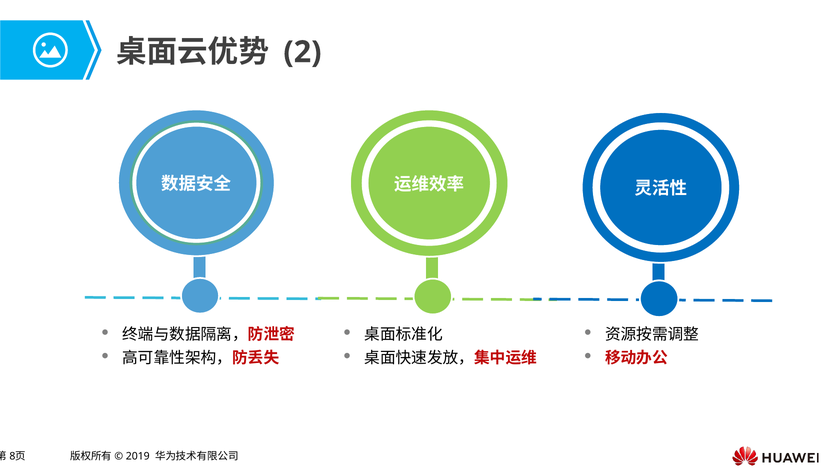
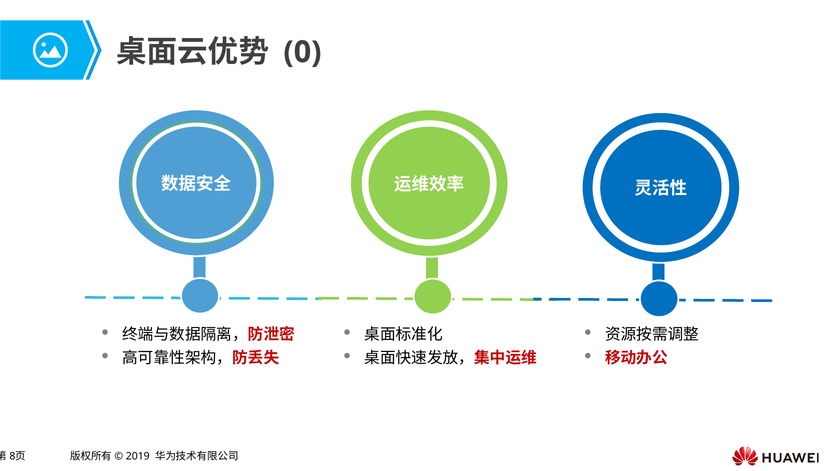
2: 2 -> 0
